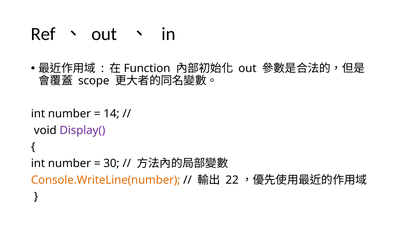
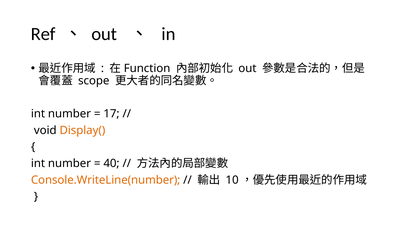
14: 14 -> 17
Display( colour: purple -> orange
30: 30 -> 40
22: 22 -> 10
